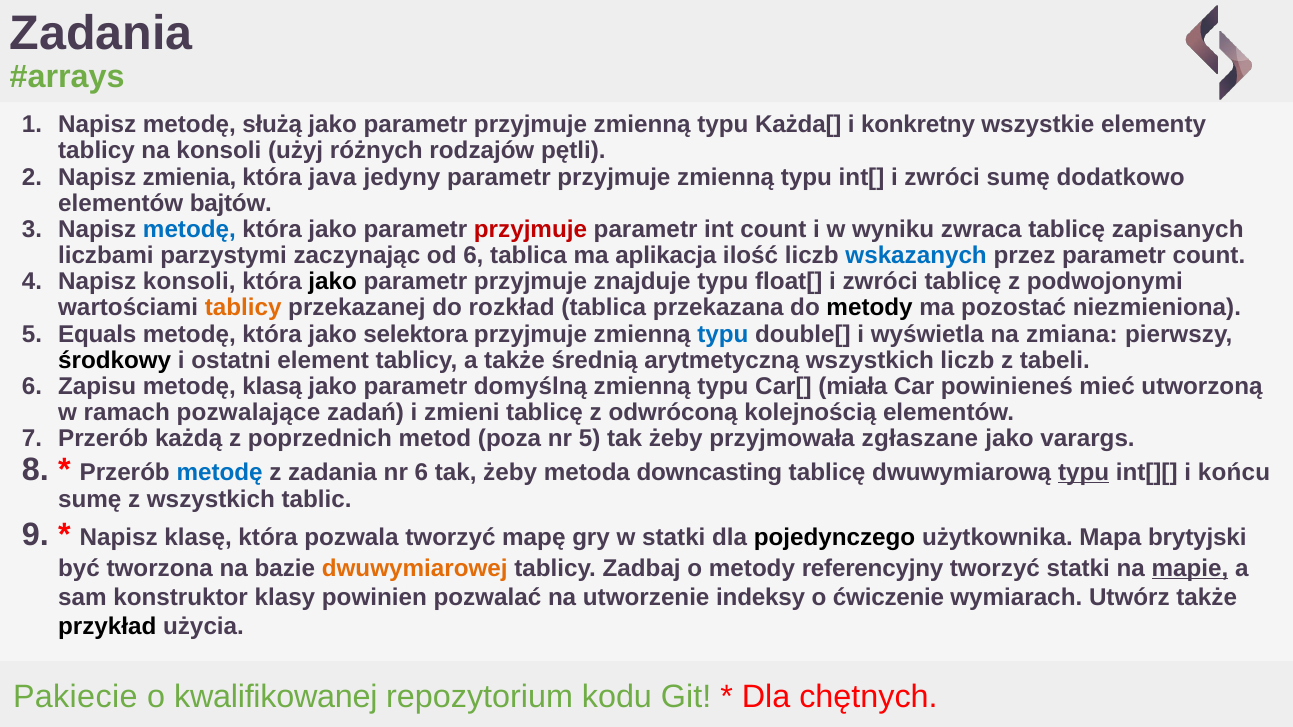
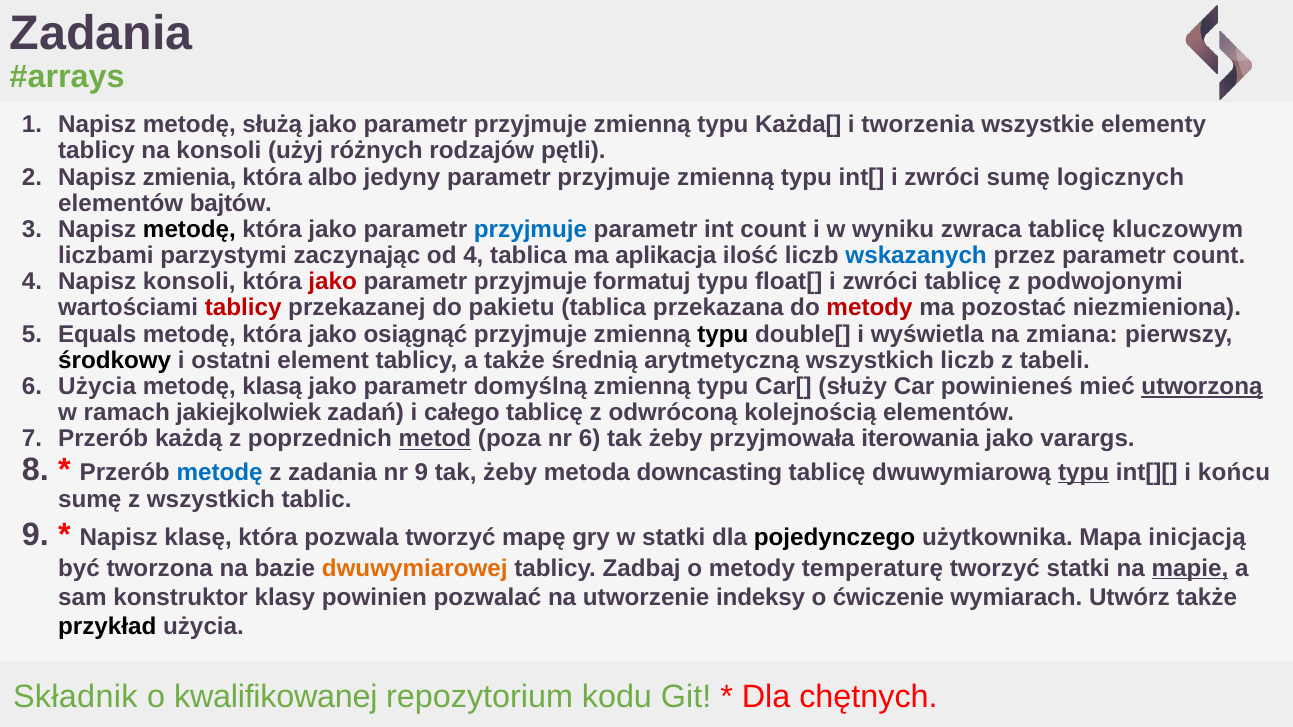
konkretny: konkretny -> tworzenia
java: java -> albo
dodatkowo: dodatkowo -> logicznych
metodę at (189, 230) colour: blue -> black
przyjmuje at (530, 230) colour: red -> blue
zapisanych: zapisanych -> kluczowym
od 6: 6 -> 4
jako at (333, 282) colour: black -> red
znajduje: znajduje -> formatuj
tablicy at (243, 308) colour: orange -> red
rozkład: rozkład -> pakietu
metody at (870, 308) colour: black -> red
selektora: selektora -> osiągnąć
typu at (723, 334) colour: blue -> black
Zapisu at (97, 387): Zapisu -> Użycia
miała: miała -> służy
utworzoną underline: none -> present
pozwalające: pozwalające -> jakiejkolwiek
zmieni: zmieni -> całego
metod underline: none -> present
nr 5: 5 -> 6
zgłaszane: zgłaszane -> iterowania
nr 6: 6 -> 9
brytyjski: brytyjski -> inicjacją
referencyjny: referencyjny -> temperaturę
Pakiecie: Pakiecie -> Składnik
